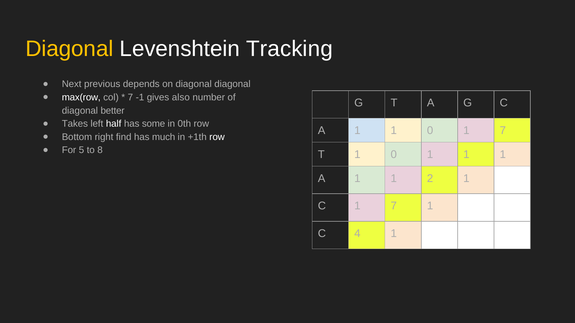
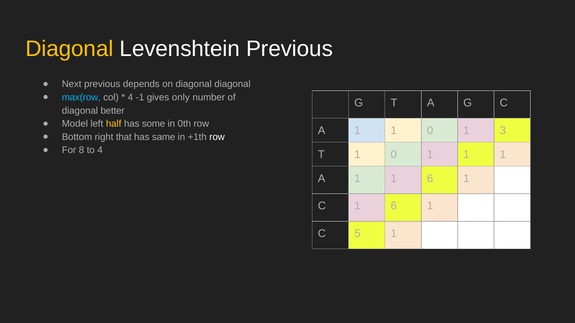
Levenshtein Tracking: Tracking -> Previous
max(row colour: white -> light blue
7 at (130, 97): 7 -> 4
also: also -> only
Takes: Takes -> Model
half colour: white -> yellow
0 1 7: 7 -> 3
find: find -> that
much: much -> same
5: 5 -> 8
to 8: 8 -> 4
1 1 2: 2 -> 6
C 1 7: 7 -> 6
4: 4 -> 5
